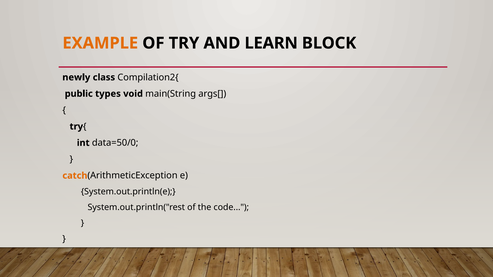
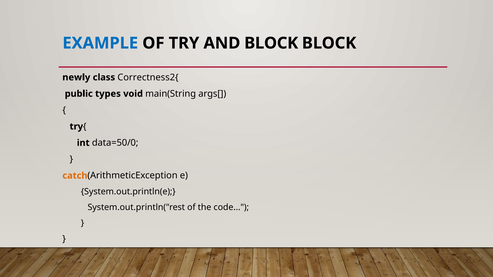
EXAMPLE colour: orange -> blue
AND LEARN: LEARN -> BLOCK
Compilation2{: Compilation2{ -> Correctness2{
